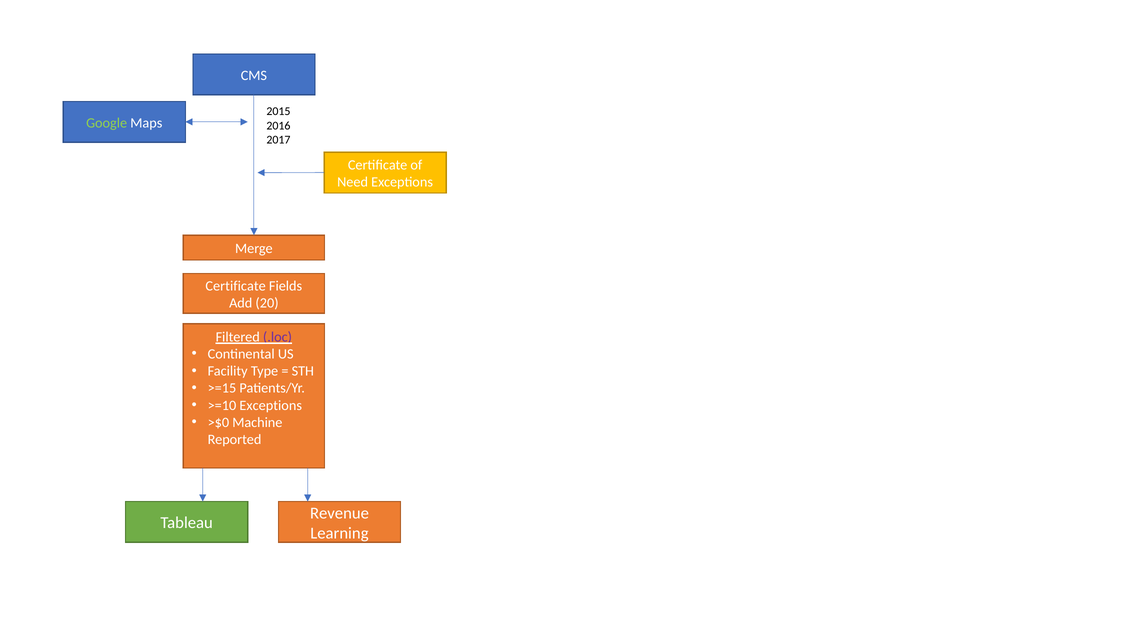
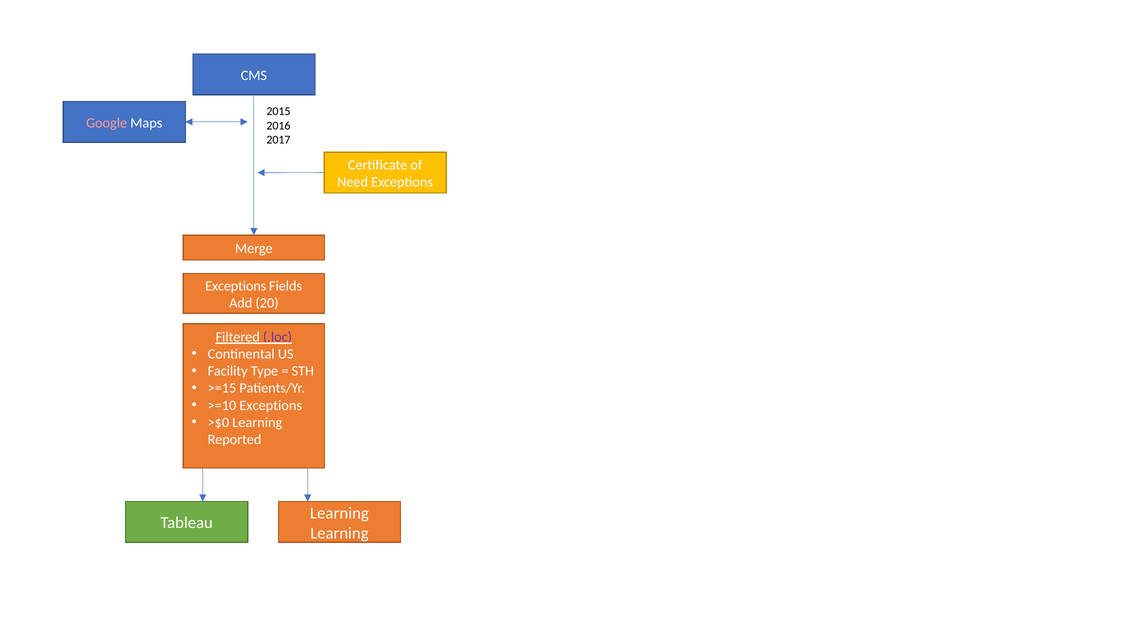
Google colour: light green -> pink
Certificate at (236, 286): Certificate -> Exceptions
>$0 Machine: Machine -> Learning
Revenue at (339, 513): Revenue -> Learning
